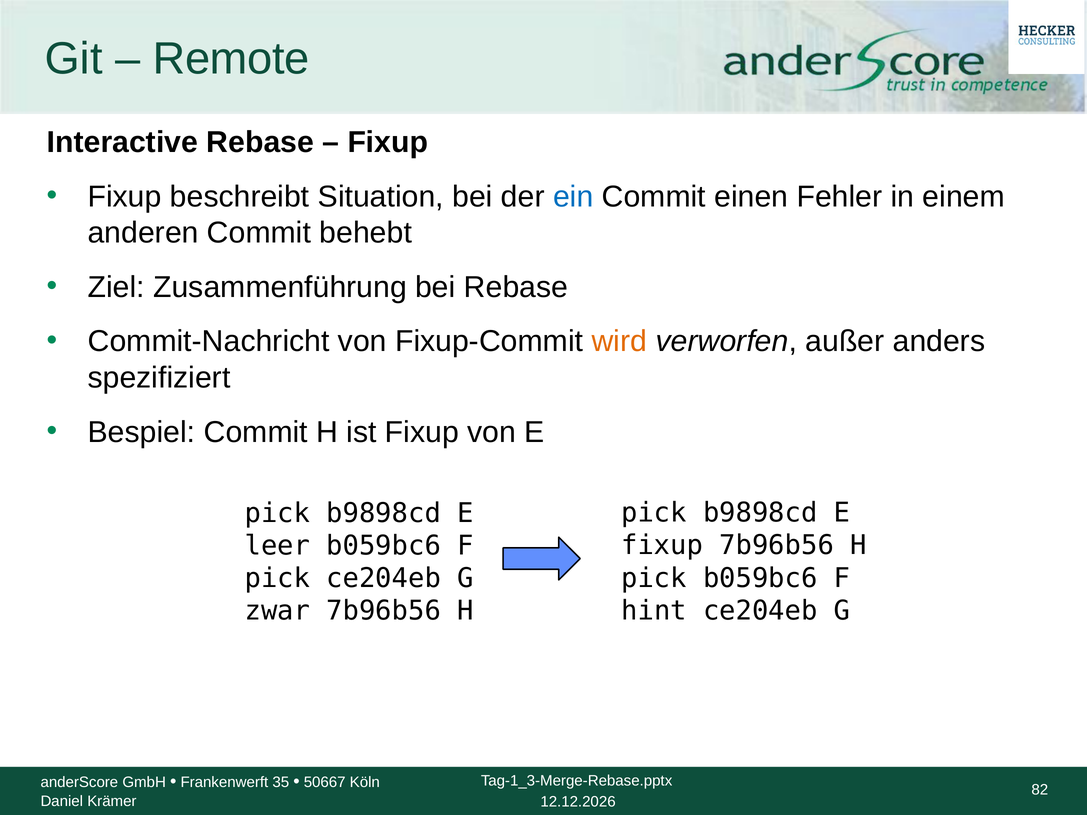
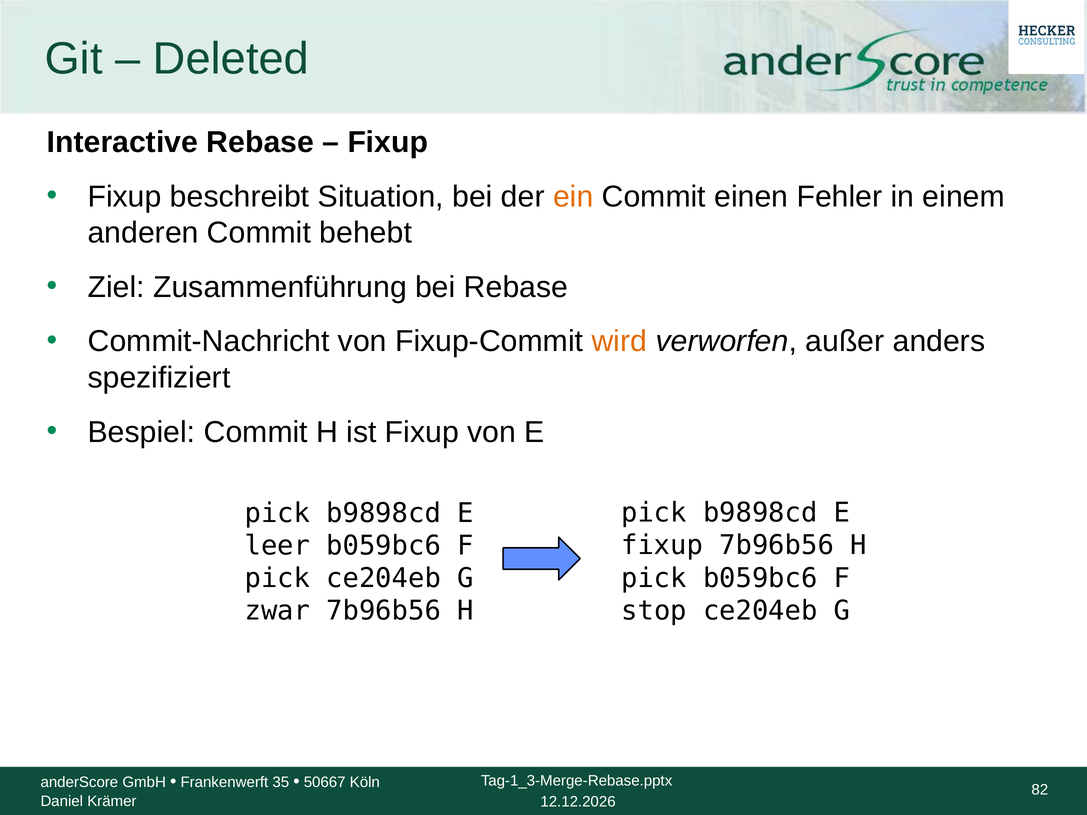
Remote: Remote -> Deleted
ein colour: blue -> orange
hint: hint -> stop
